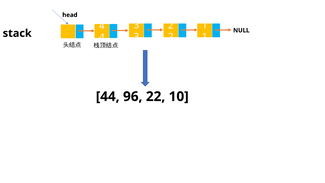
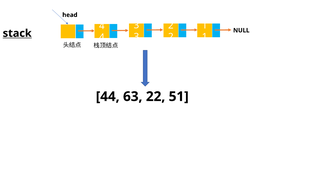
stack underline: none -> present
96: 96 -> 63
10: 10 -> 51
